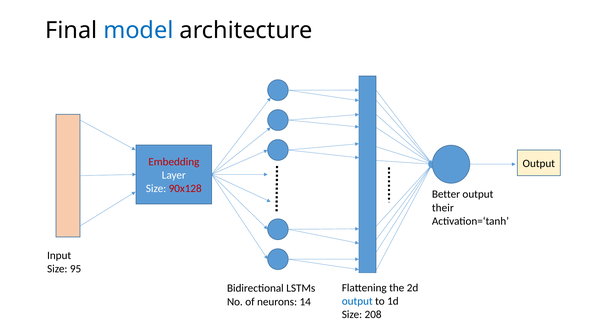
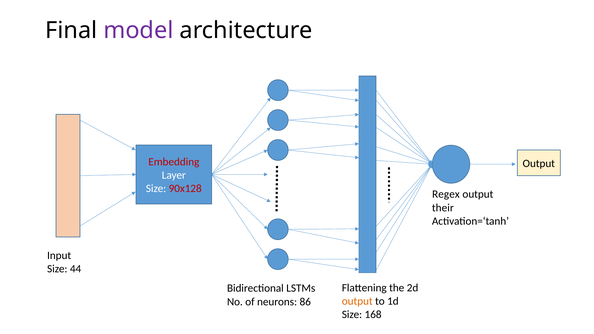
model colour: blue -> purple
Better: Better -> Regex
95: 95 -> 44
output at (357, 301) colour: blue -> orange
14: 14 -> 86
208: 208 -> 168
